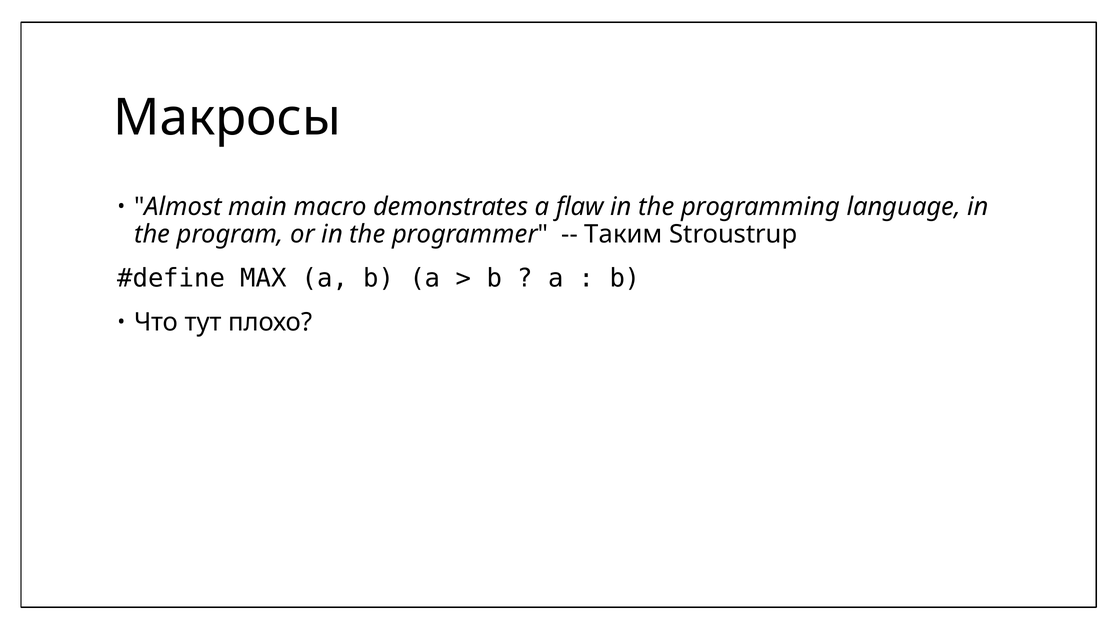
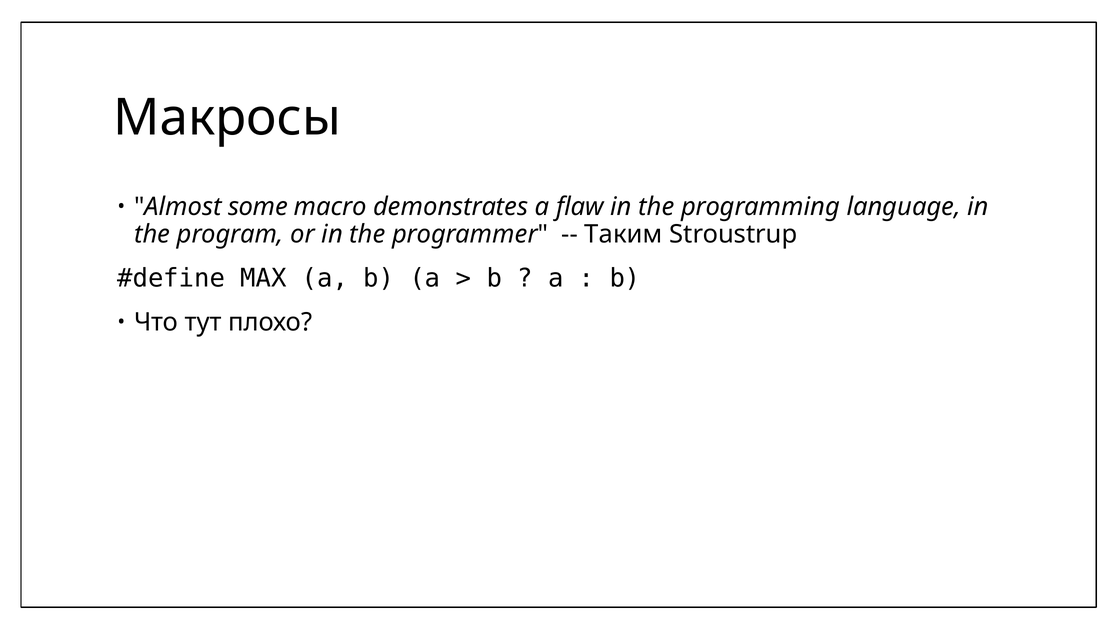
main: main -> some
